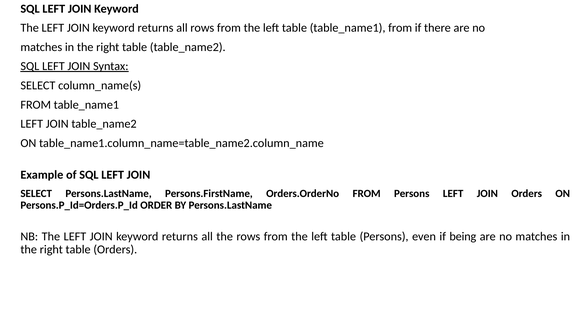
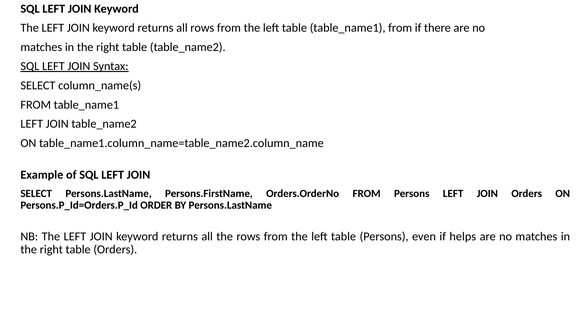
being: being -> helps
